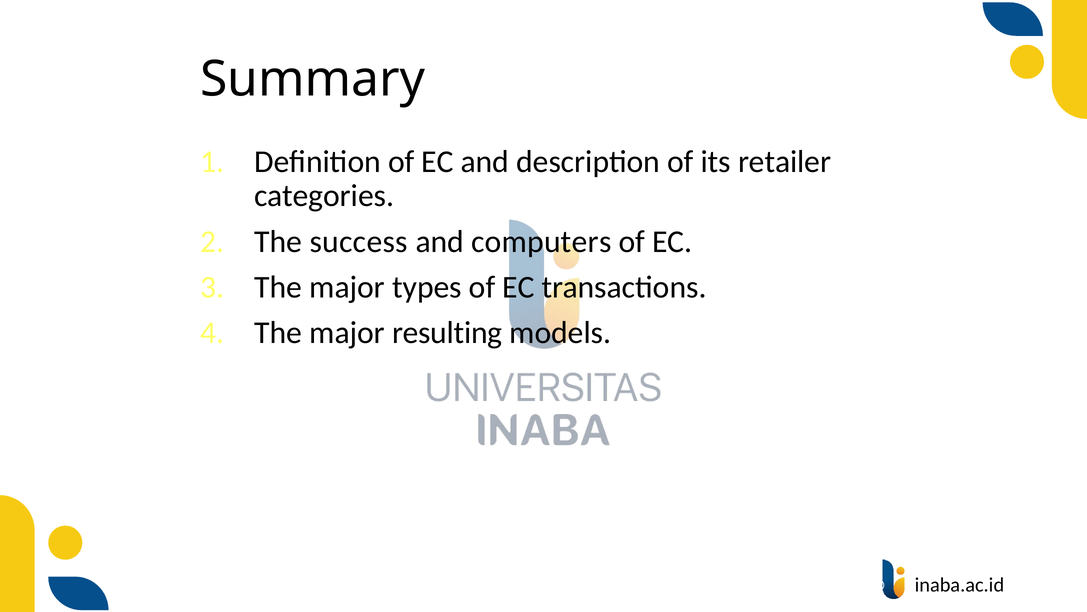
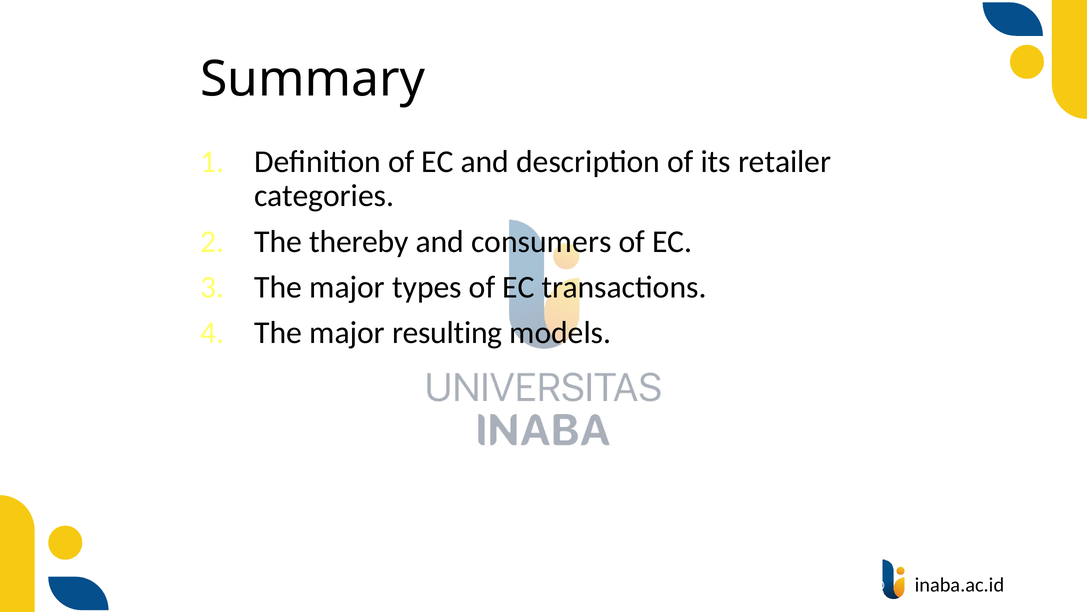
success: success -> thereby
computers: computers -> consumers
